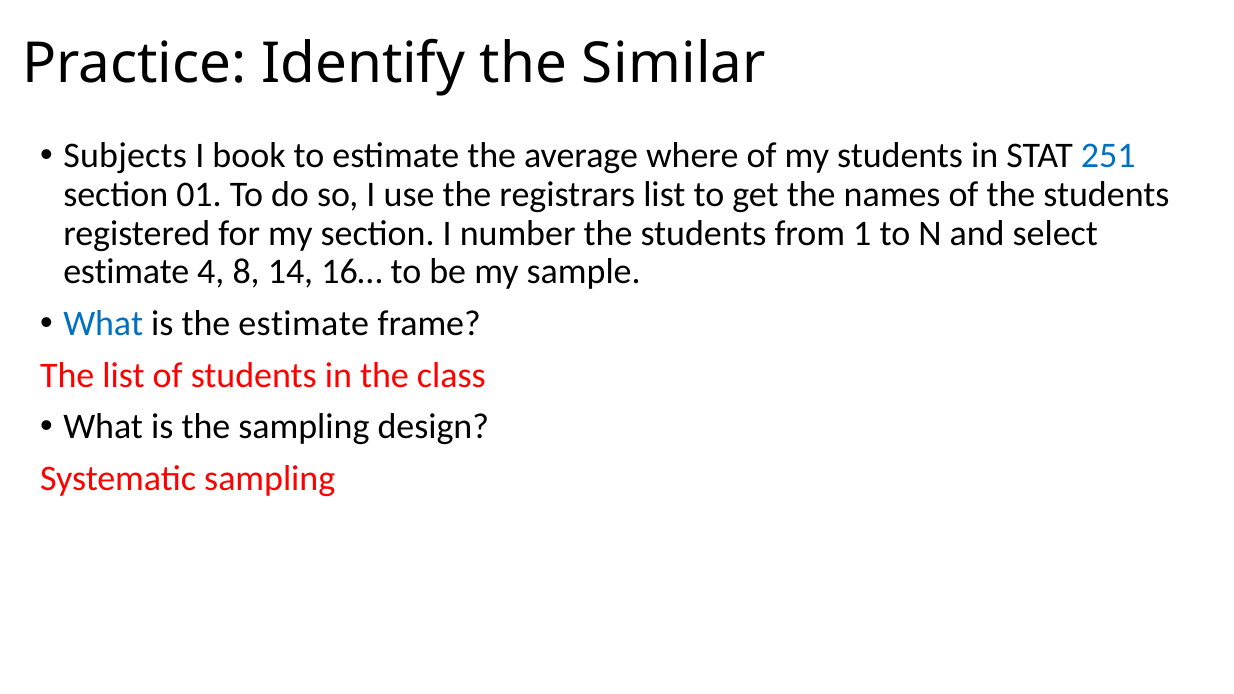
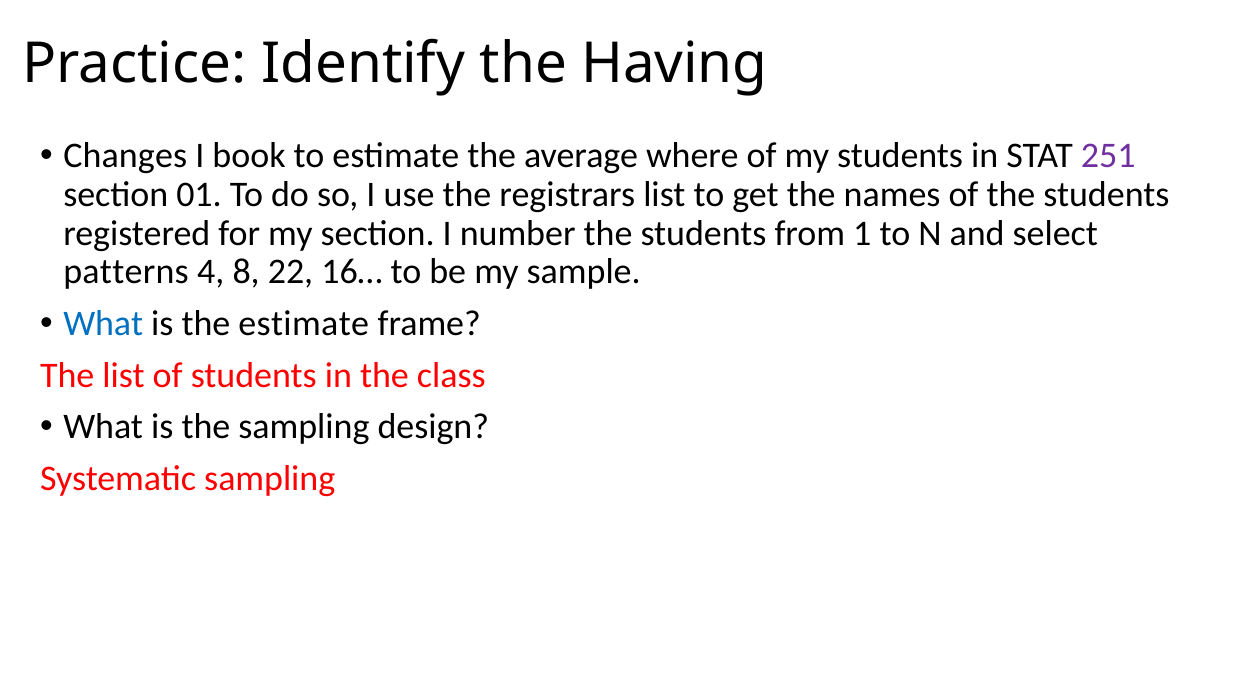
Similar: Similar -> Having
Subjects: Subjects -> Changes
251 colour: blue -> purple
estimate at (126, 272): estimate -> patterns
14: 14 -> 22
